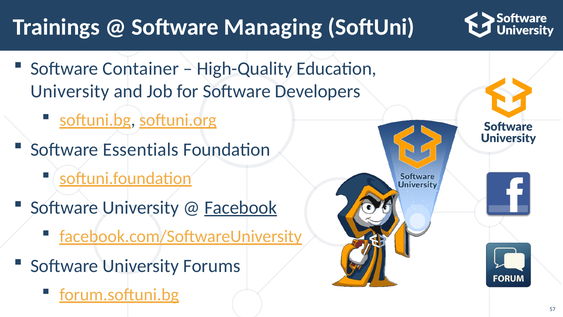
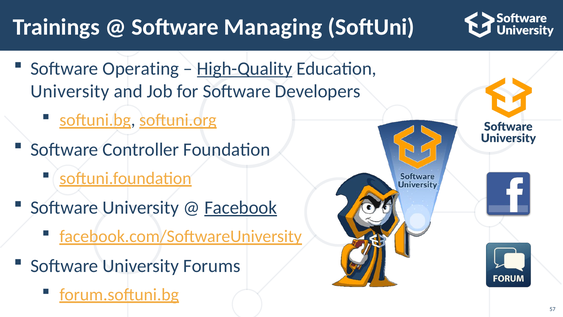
Container: Container -> Operating
High-Quality underline: none -> present
Essentials: Essentials -> Controller
